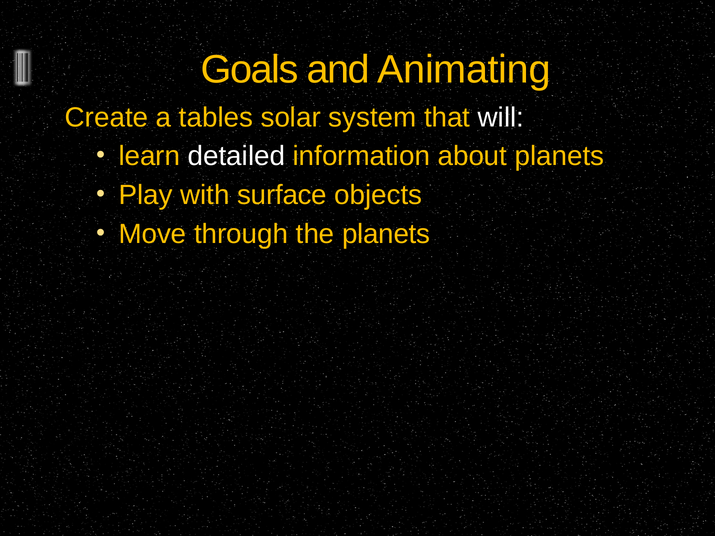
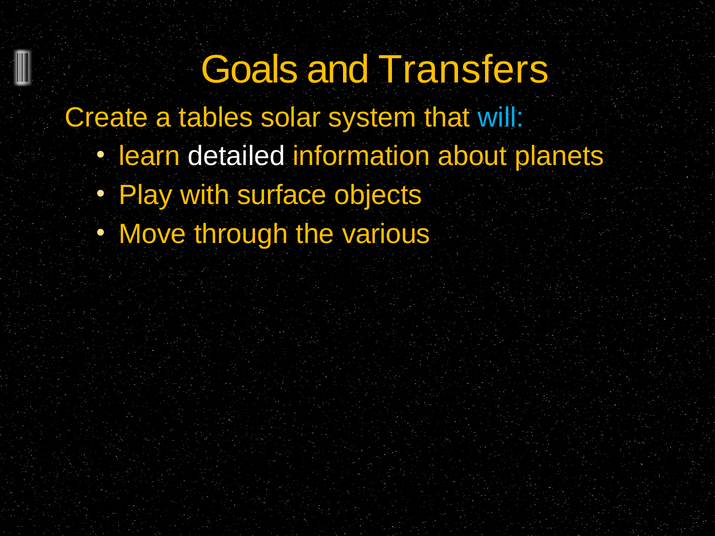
Animating: Animating -> Transfers
will colour: white -> light blue
the planets: planets -> various
